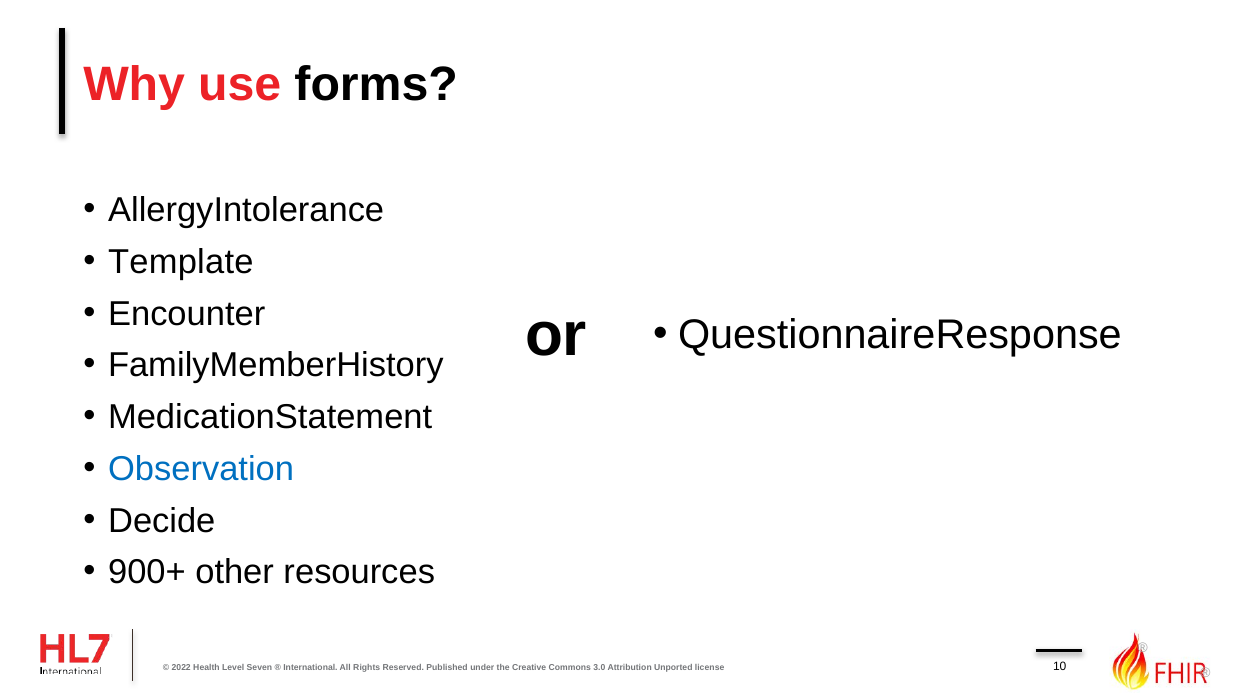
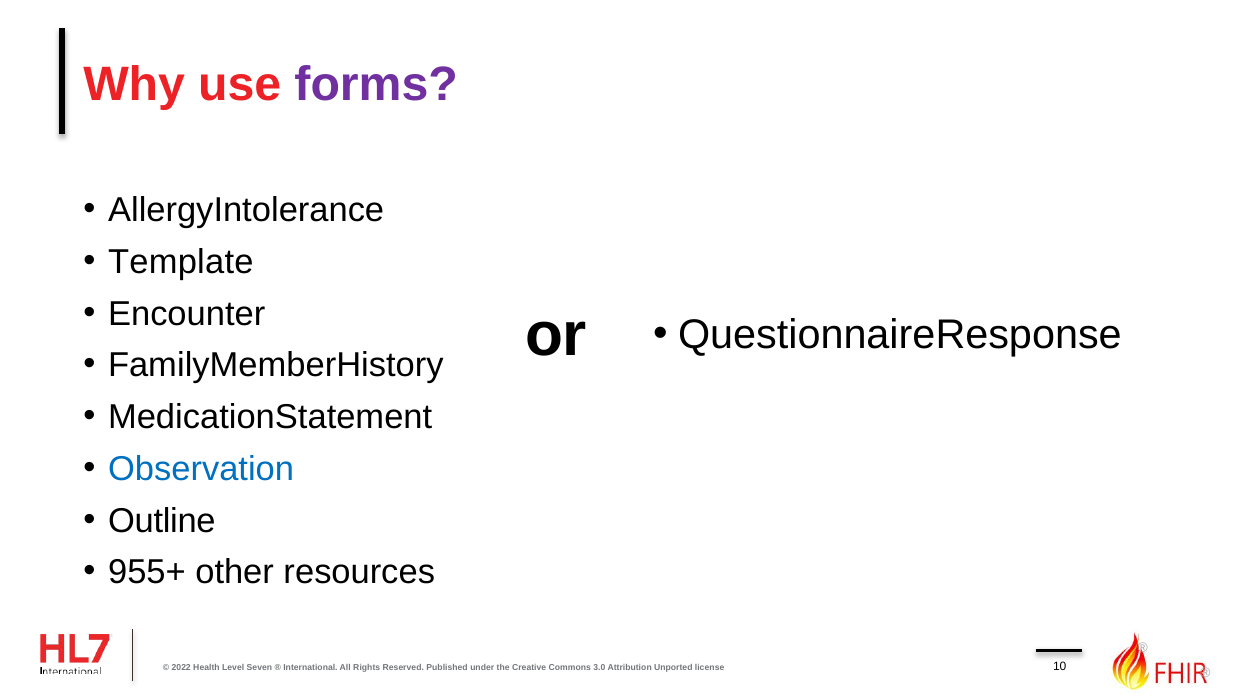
forms colour: black -> purple
Decide: Decide -> Outline
900+: 900+ -> 955+
